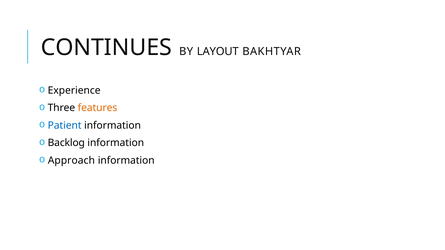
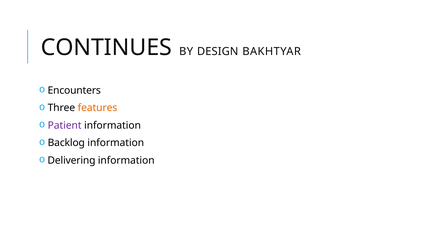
LAYOUT: LAYOUT -> DESIGN
Experience: Experience -> Encounters
Patient colour: blue -> purple
Approach: Approach -> Delivering
